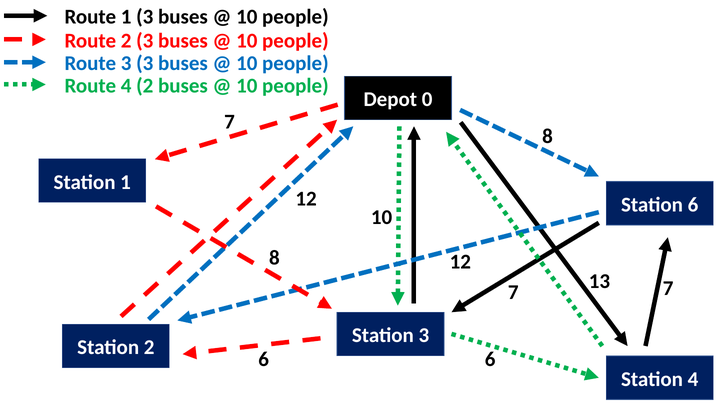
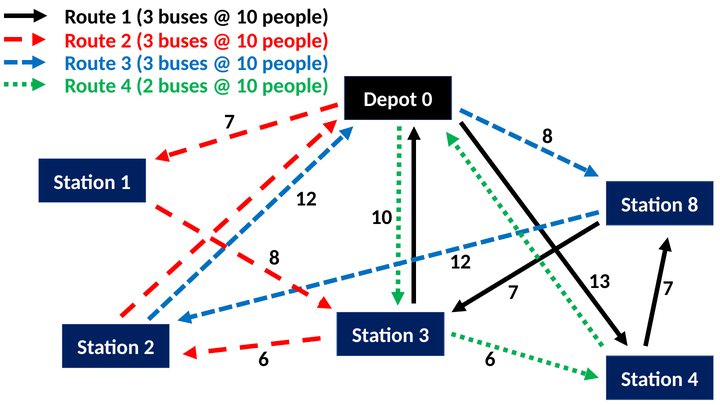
Station 6: 6 -> 8
